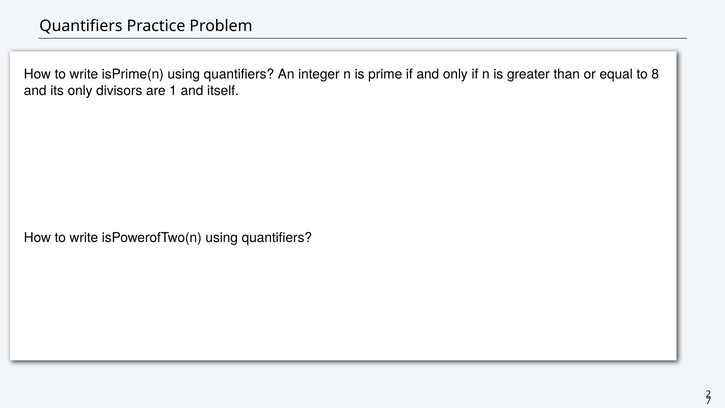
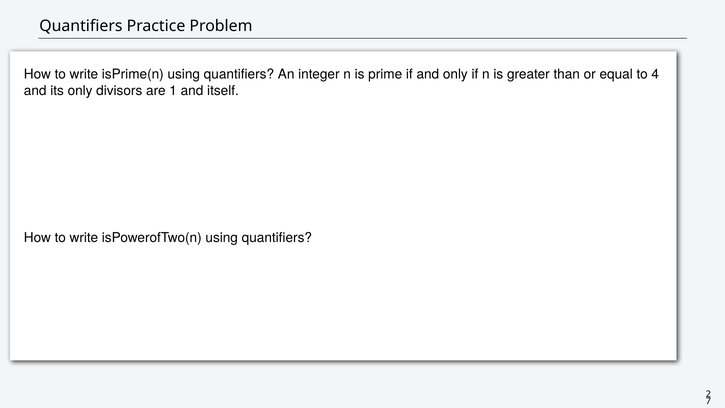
8: 8 -> 4
